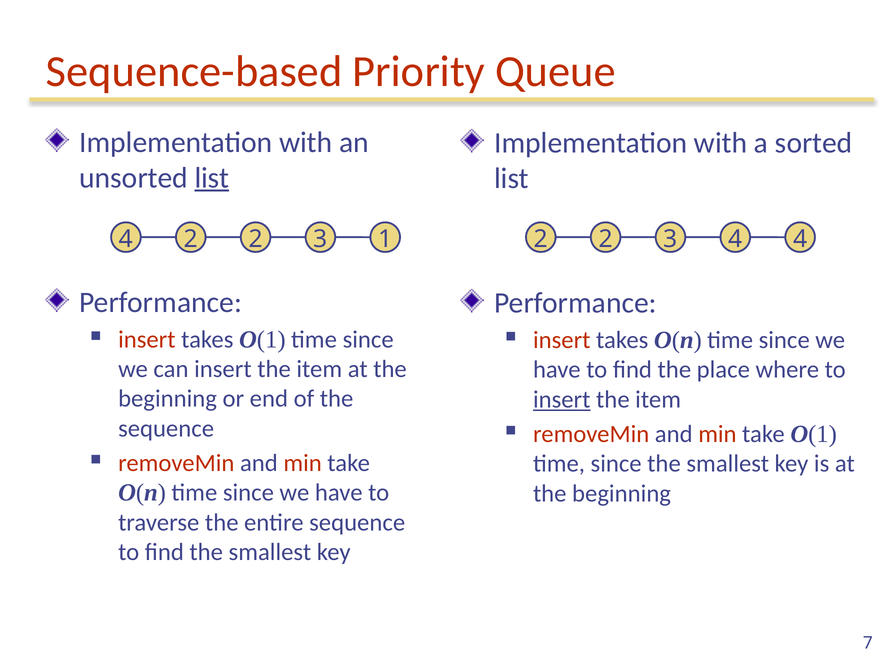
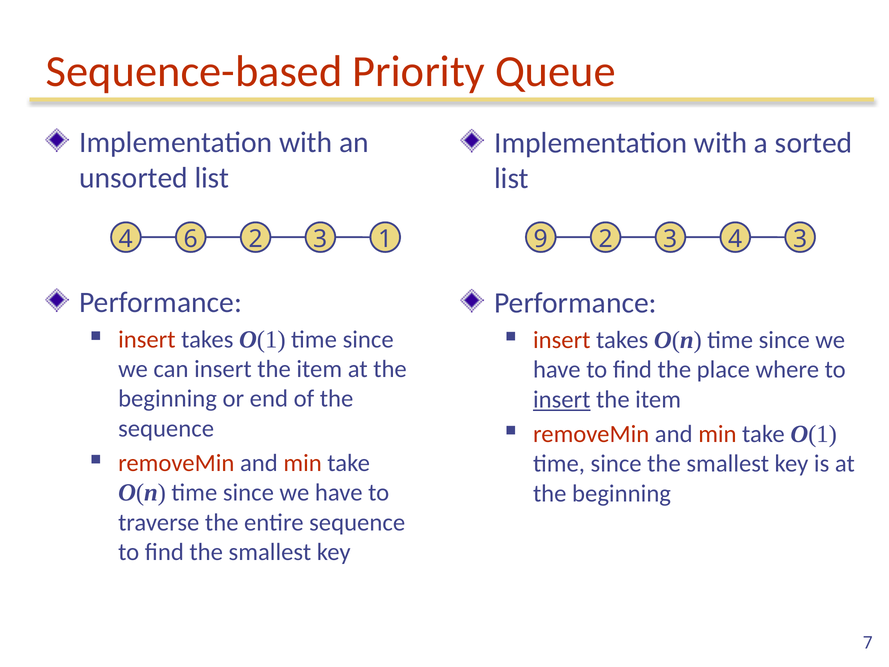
list at (212, 178) underline: present -> none
4 2: 2 -> 6
1 2: 2 -> 9
4 4: 4 -> 3
